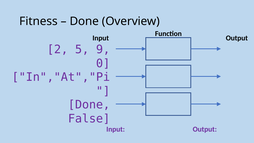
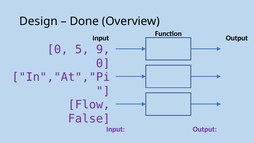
Fitness: Fitness -> Design
2 at (58, 49): 2 -> 0
Done at (89, 105): Done -> Flow
